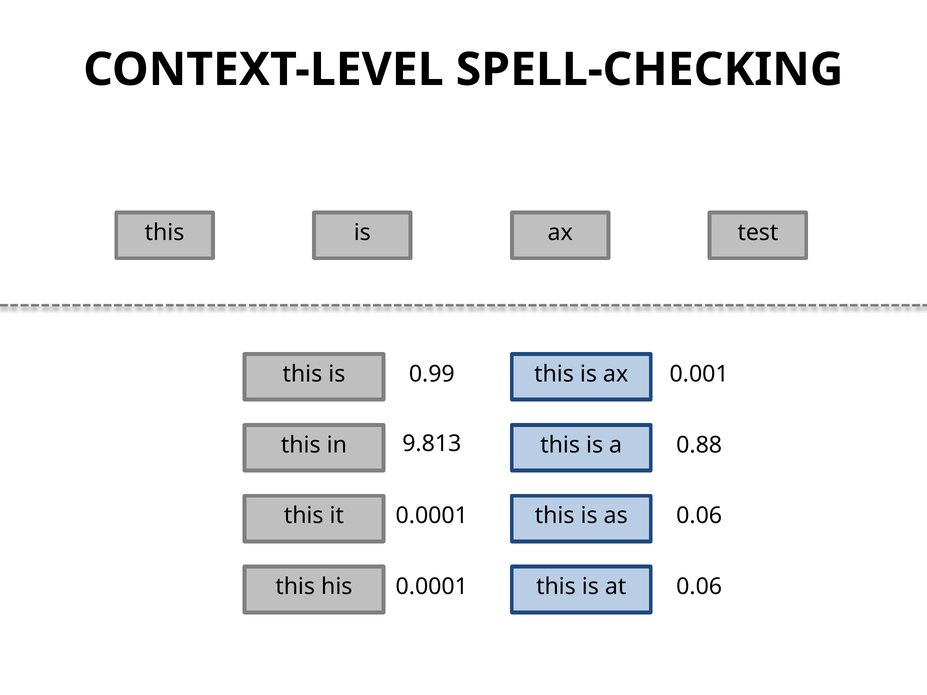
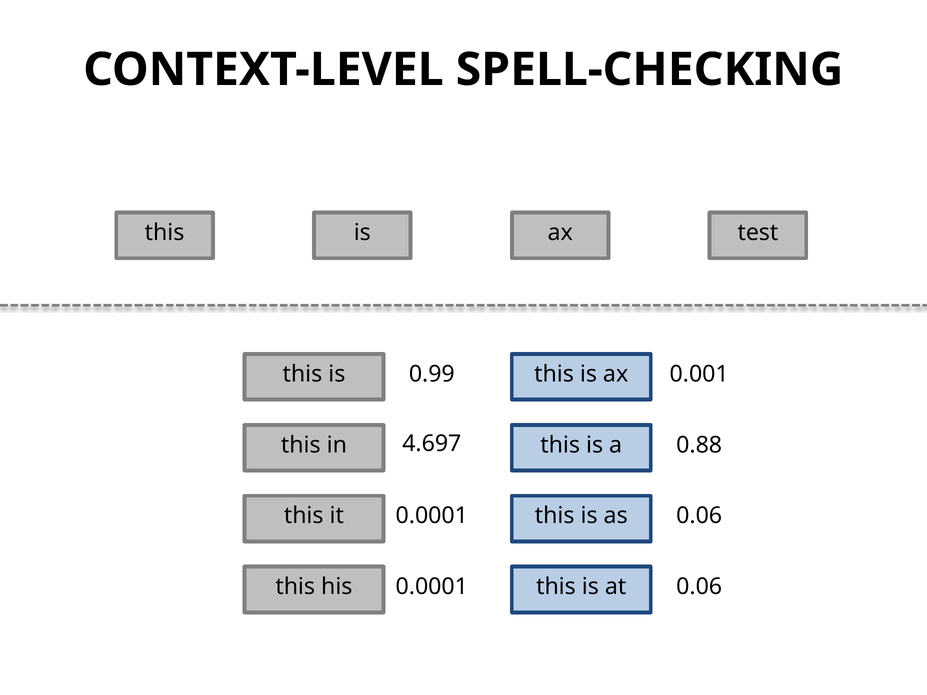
9.813: 9.813 -> 4.697
